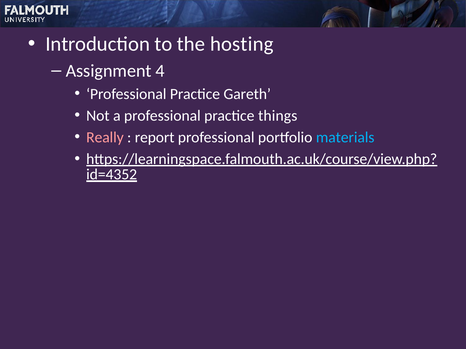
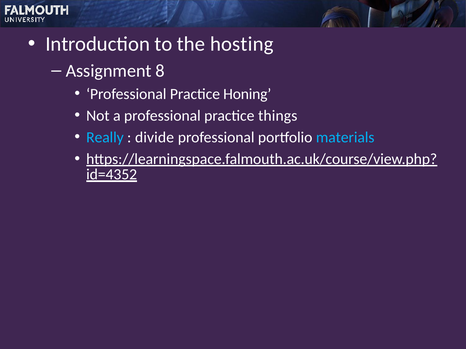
4: 4 -> 8
Gareth: Gareth -> Honing
Really colour: pink -> light blue
report: report -> divide
